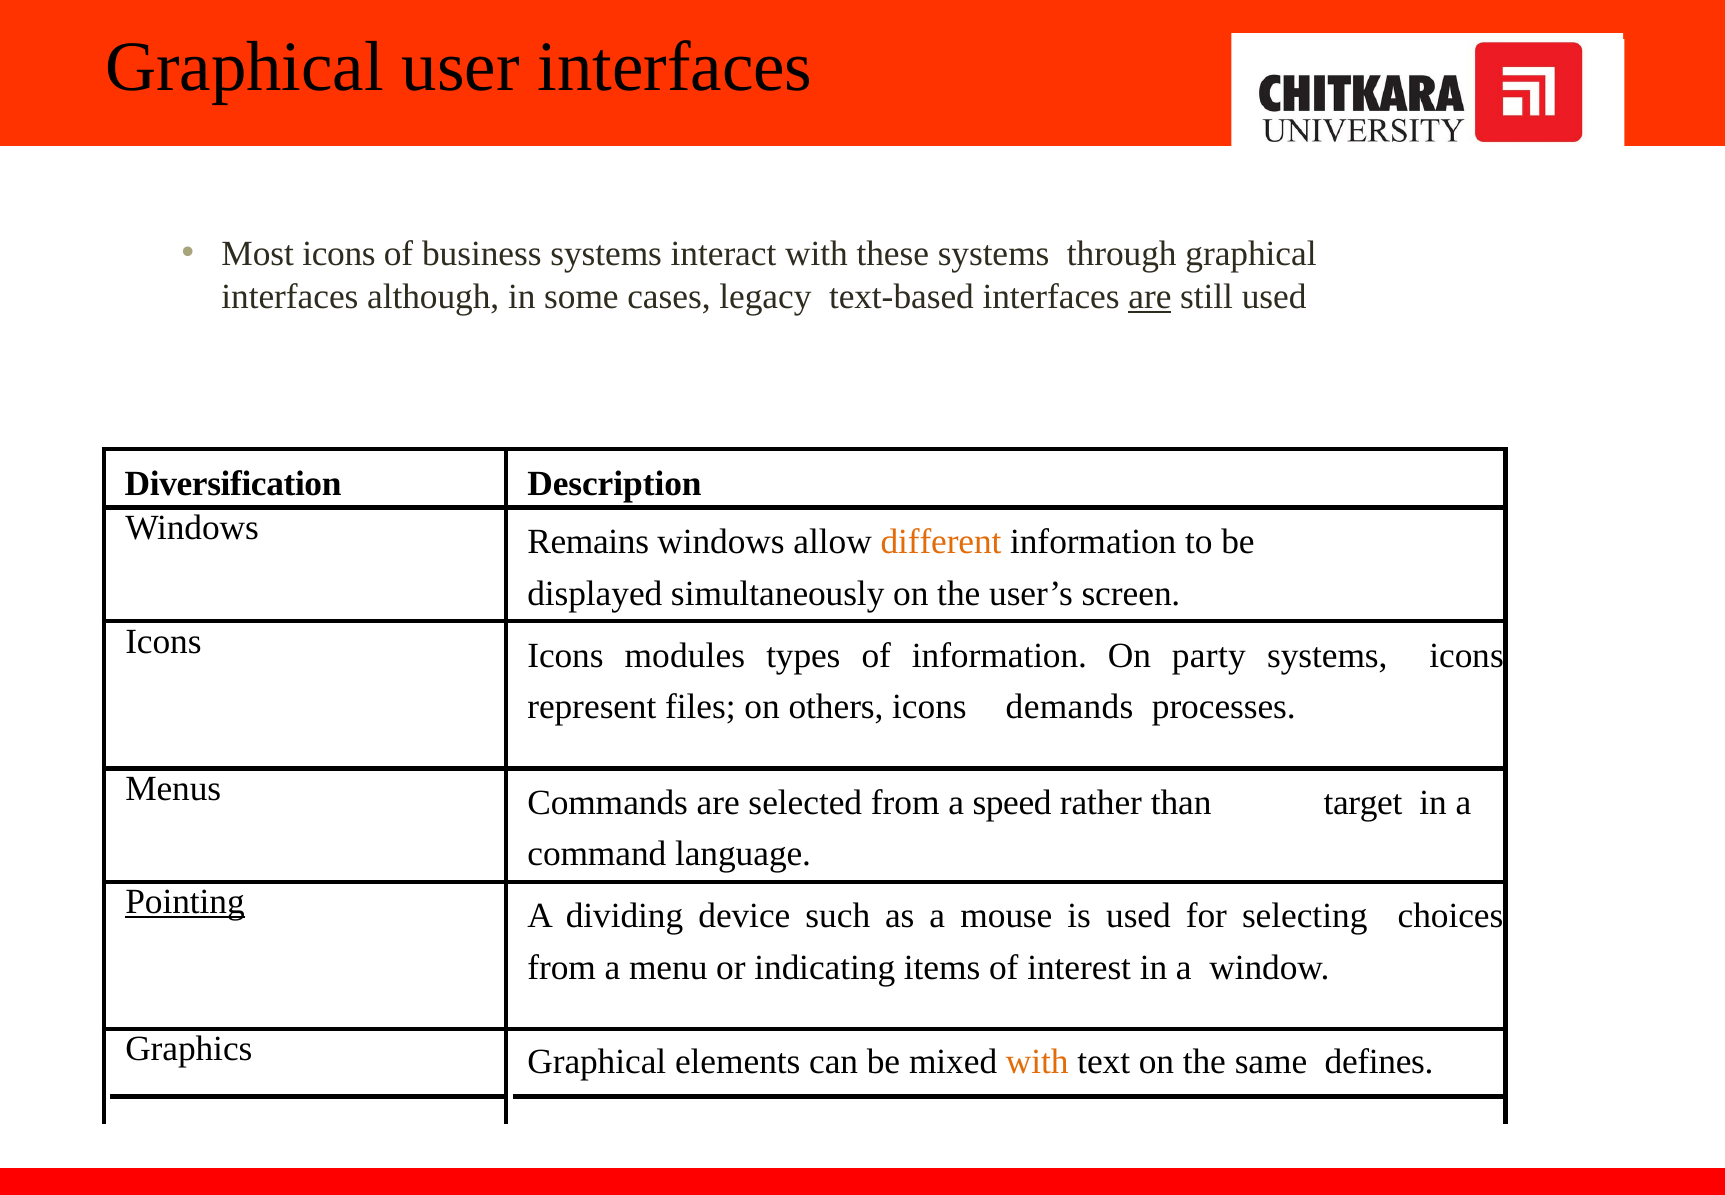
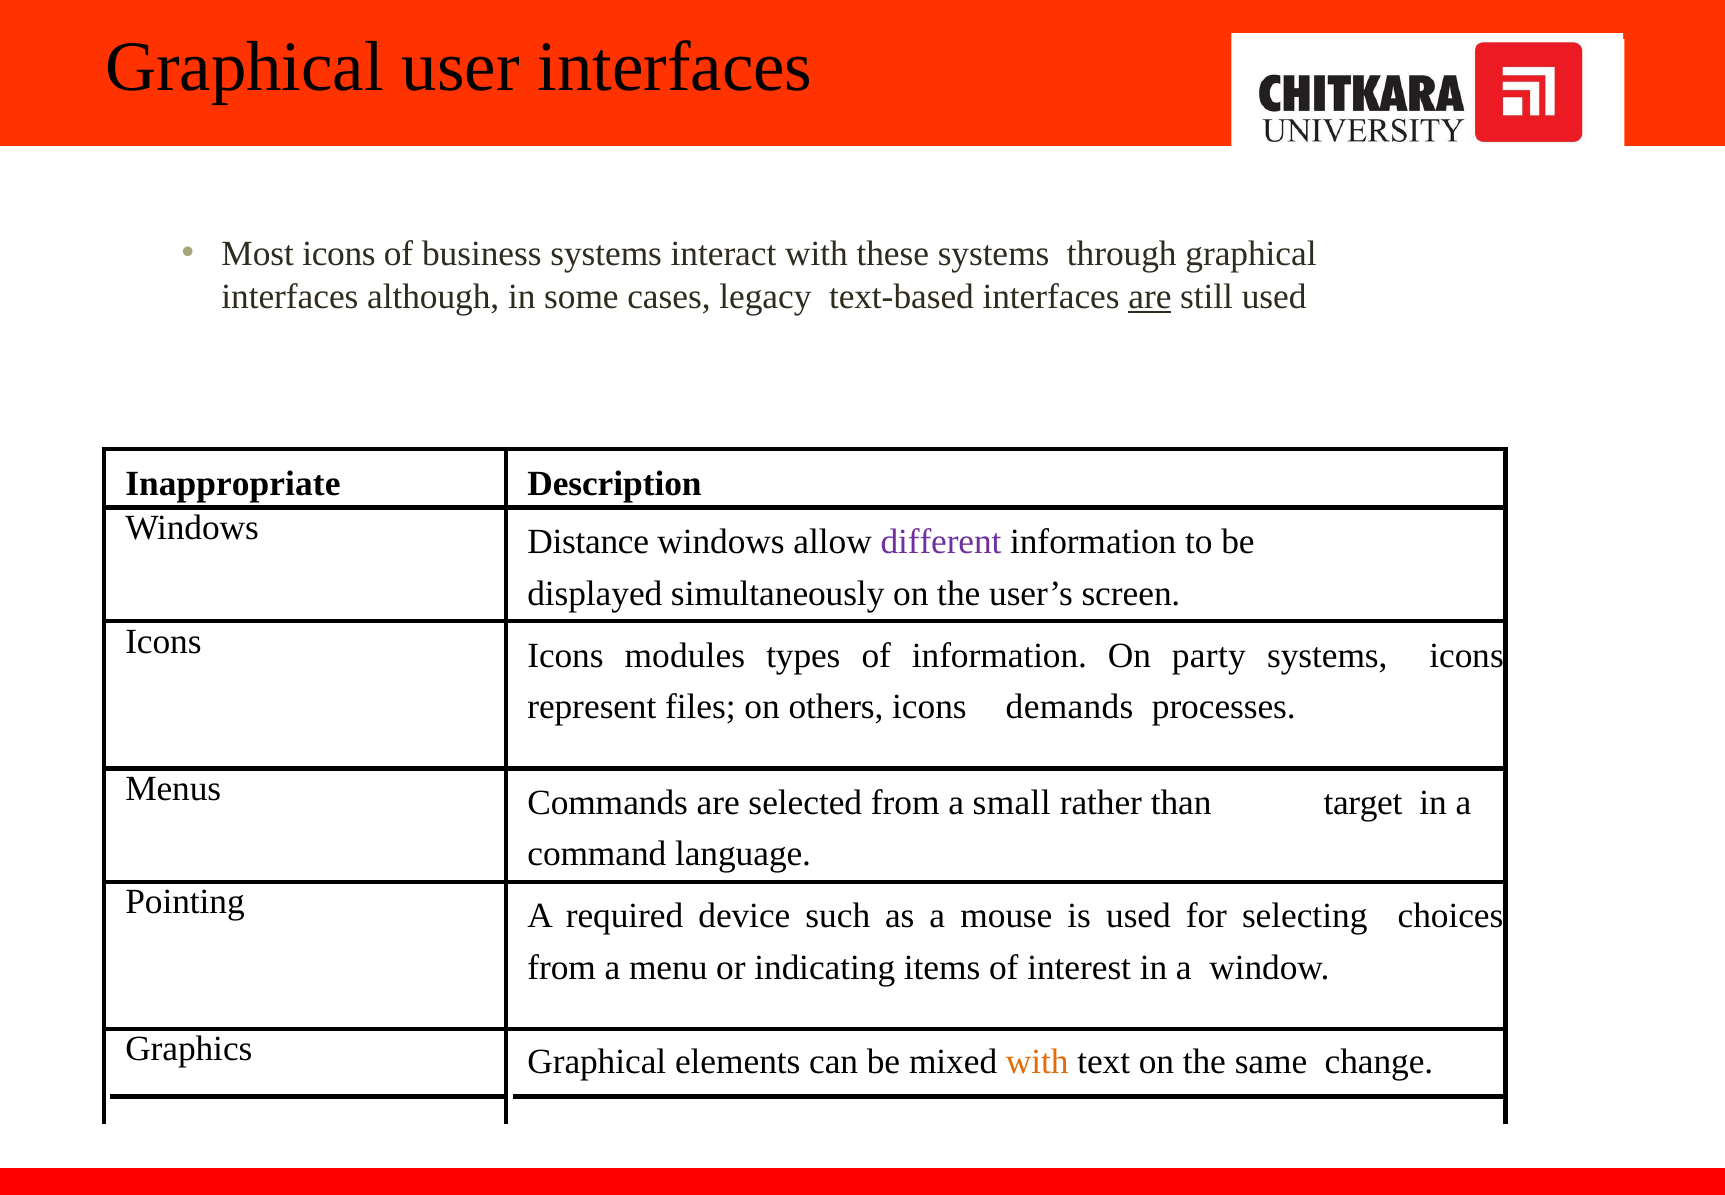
Diversification: Diversification -> Inappropriate
Remains: Remains -> Distance
different colour: orange -> purple
speed: speed -> small
Pointing underline: present -> none
dividing: dividing -> required
defines: defines -> change
